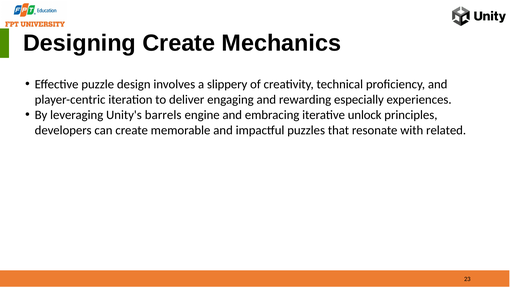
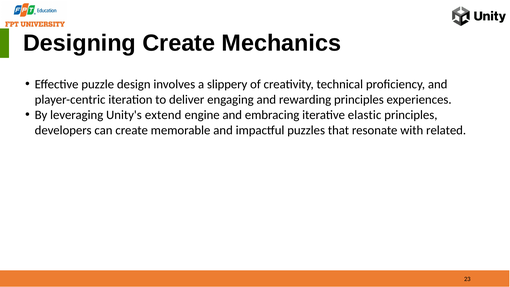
rewarding especially: especially -> principles
barrels: barrels -> extend
unlock: unlock -> elastic
